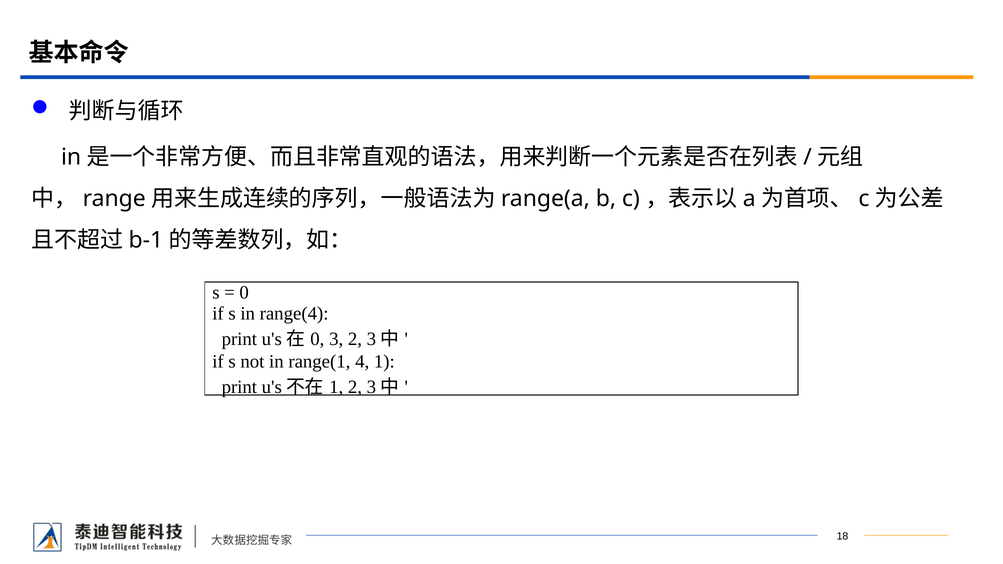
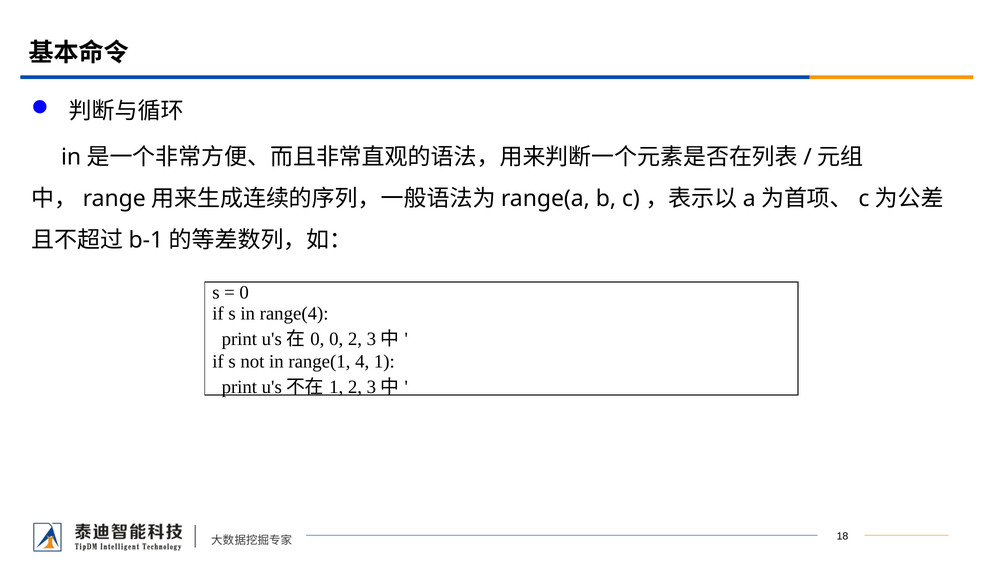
0 3: 3 -> 0
